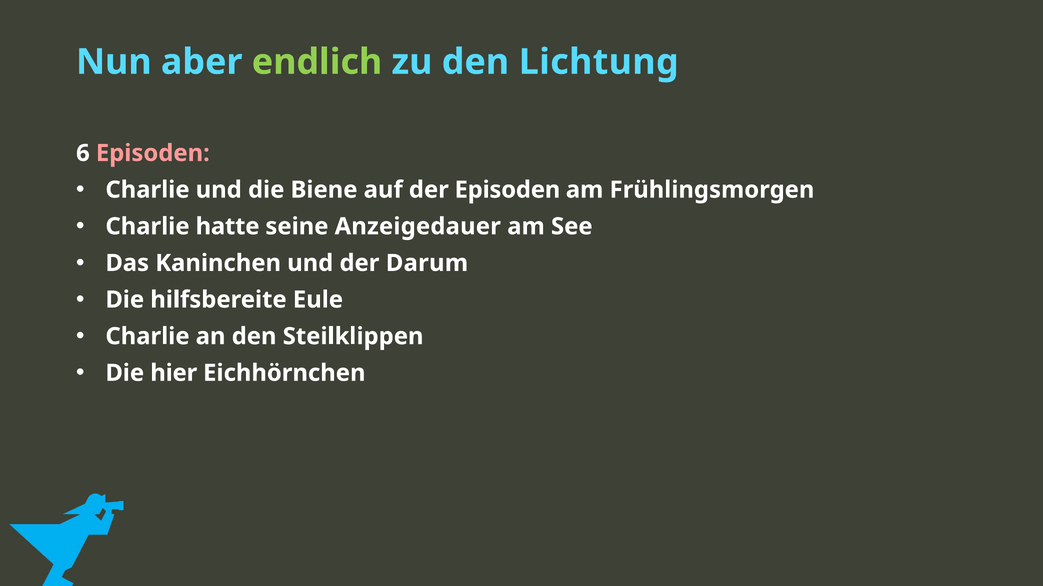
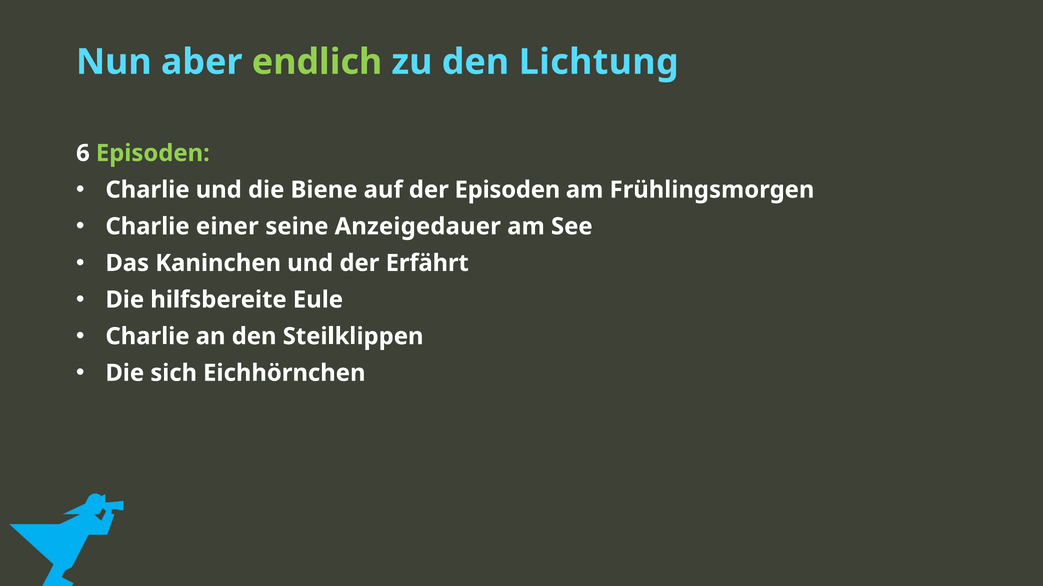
Episoden at (153, 153) colour: pink -> light green
hatte: hatte -> einer
Darum: Darum -> Erfährt
hier: hier -> sich
